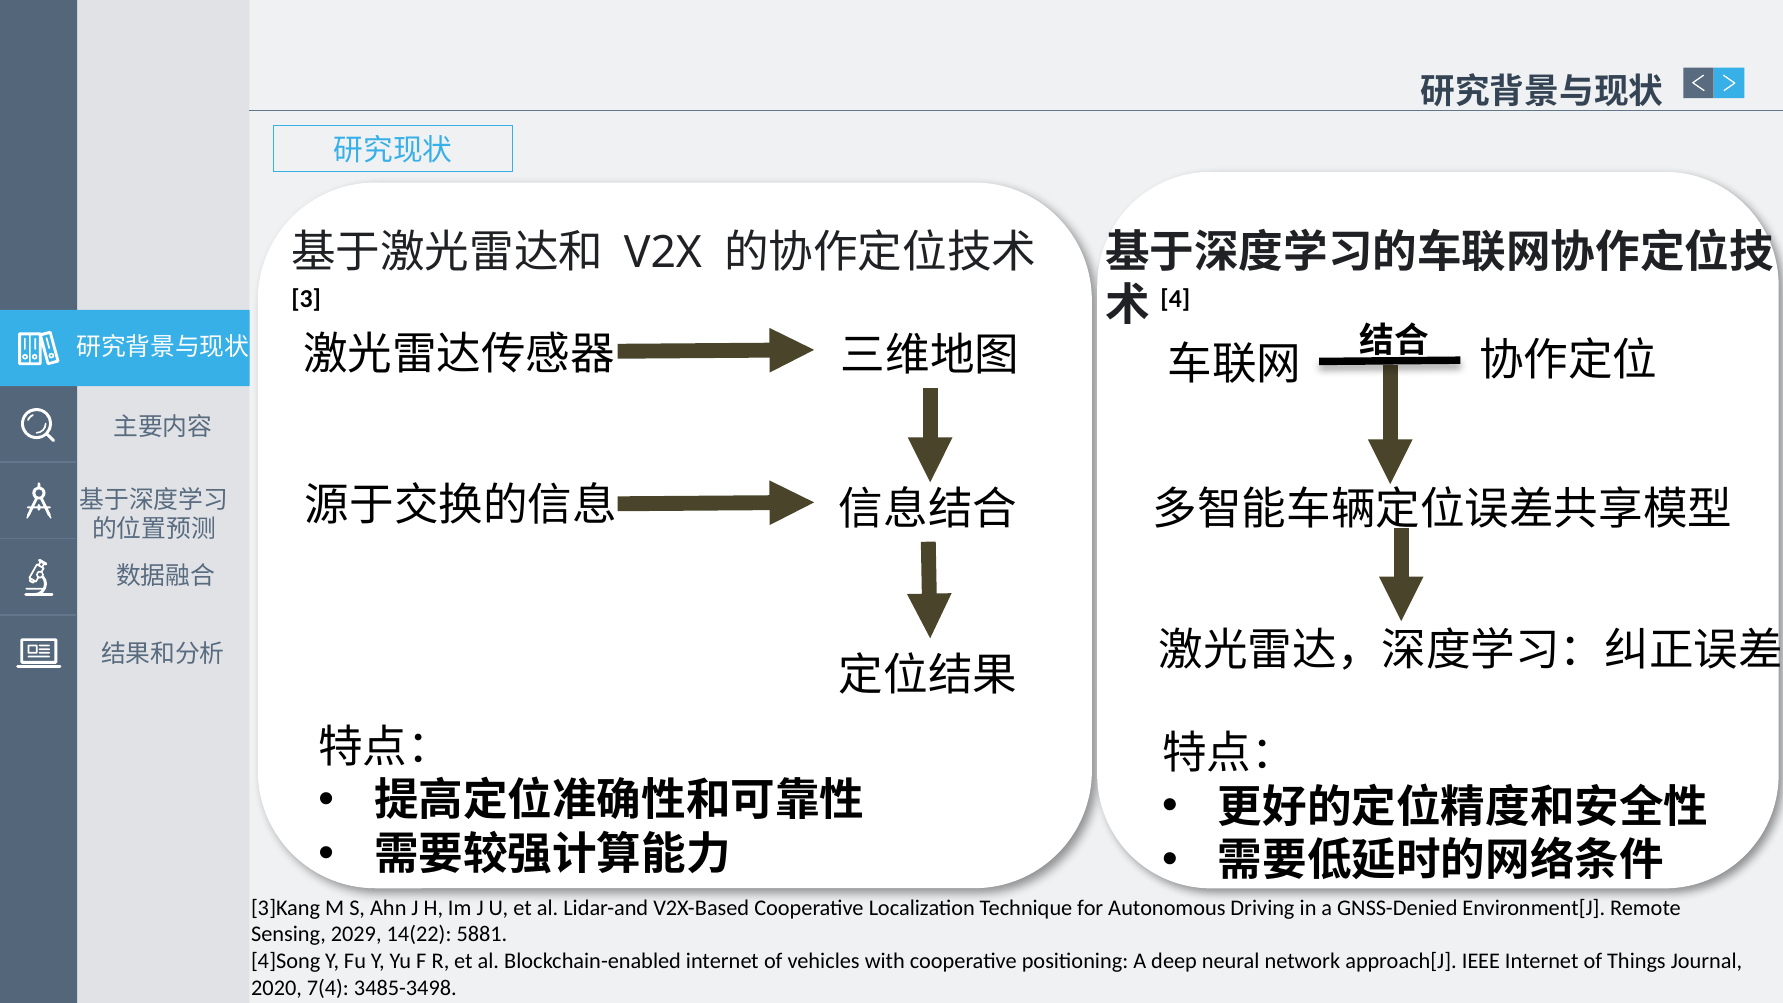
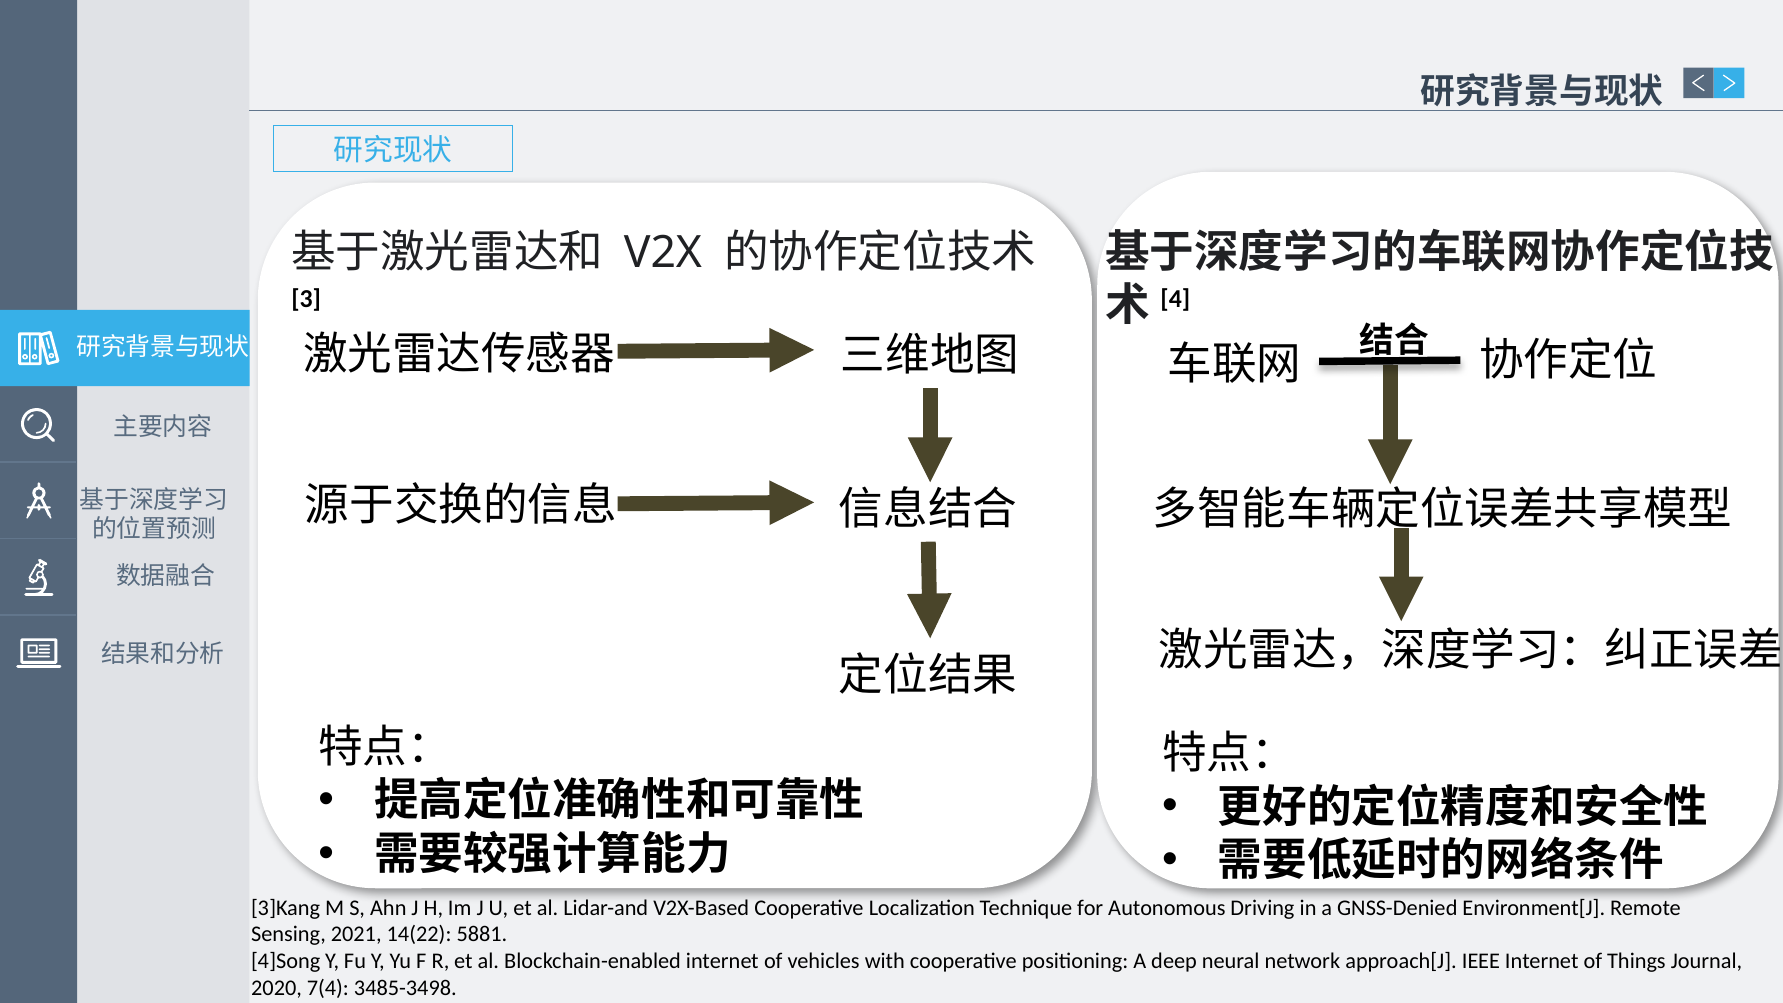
2029: 2029 -> 2021
